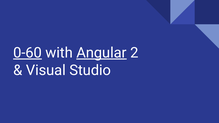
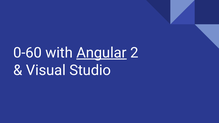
0-60 underline: present -> none
